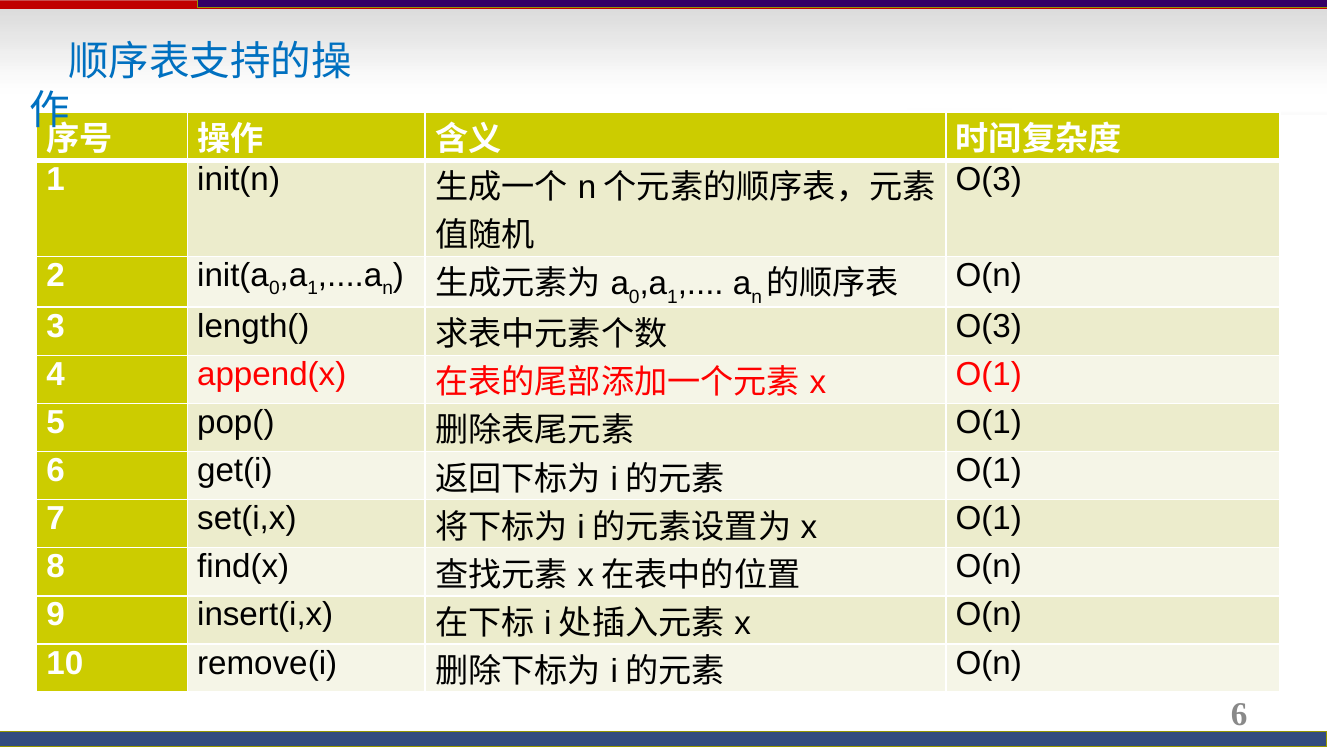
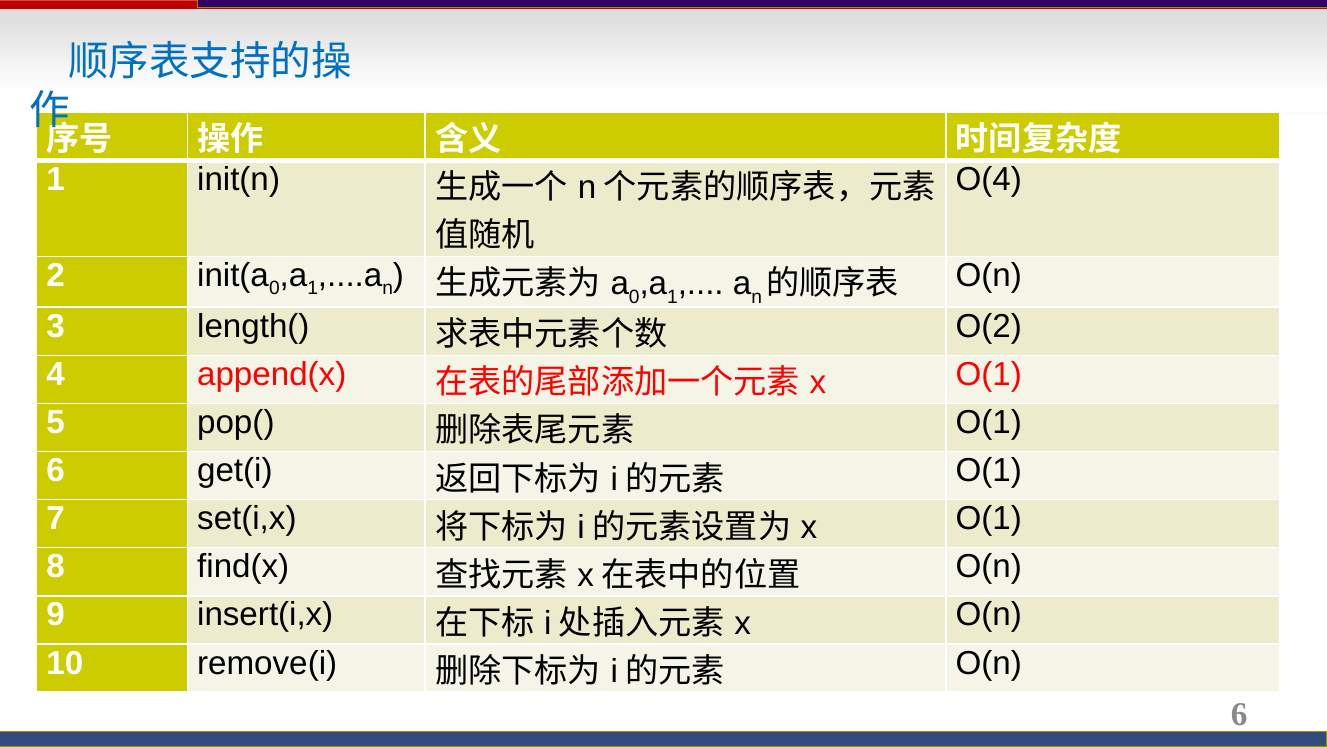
O(3 at (989, 179): O(3 -> O(4
O(3 at (989, 326): O(3 -> O(2
